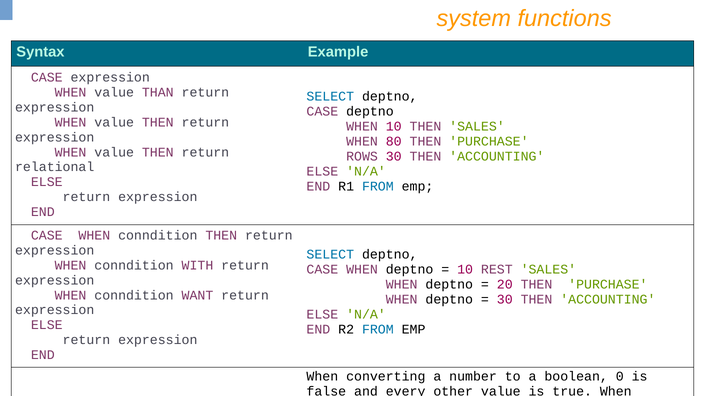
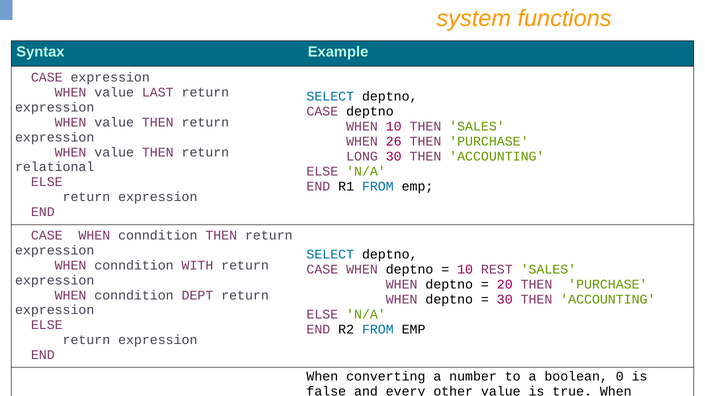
THAN: THAN -> LAST
80: 80 -> 26
ROWS: ROWS -> LONG
WANT: WANT -> DEPT
